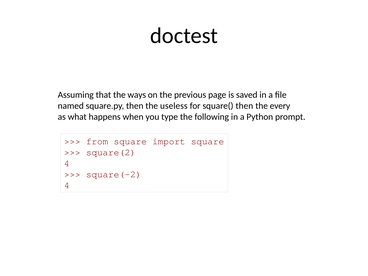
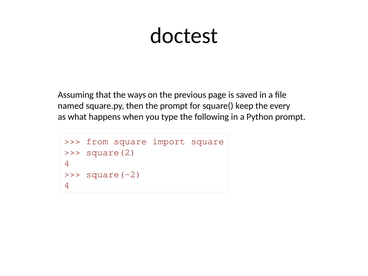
the useless: useless -> prompt
square( then: then -> keep
